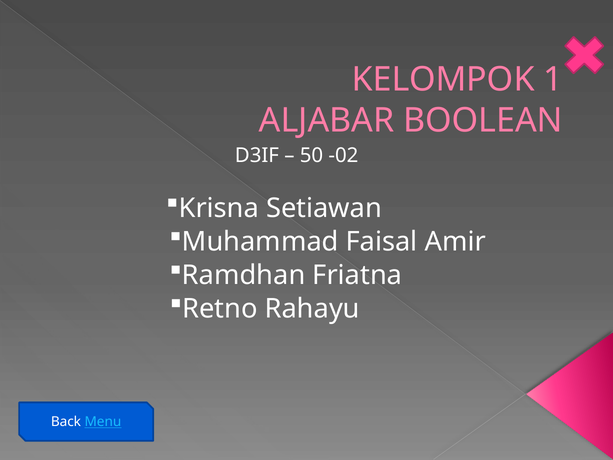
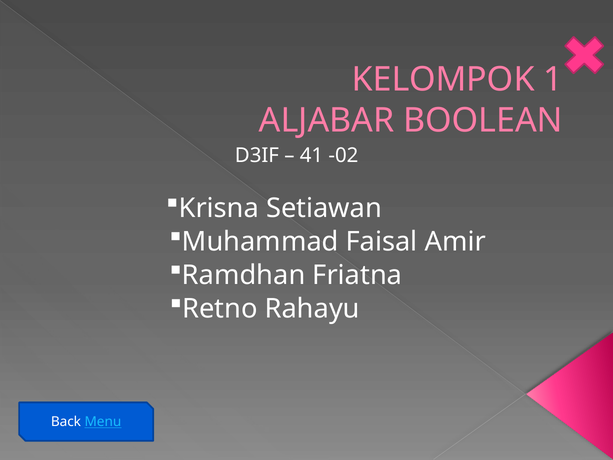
50: 50 -> 41
